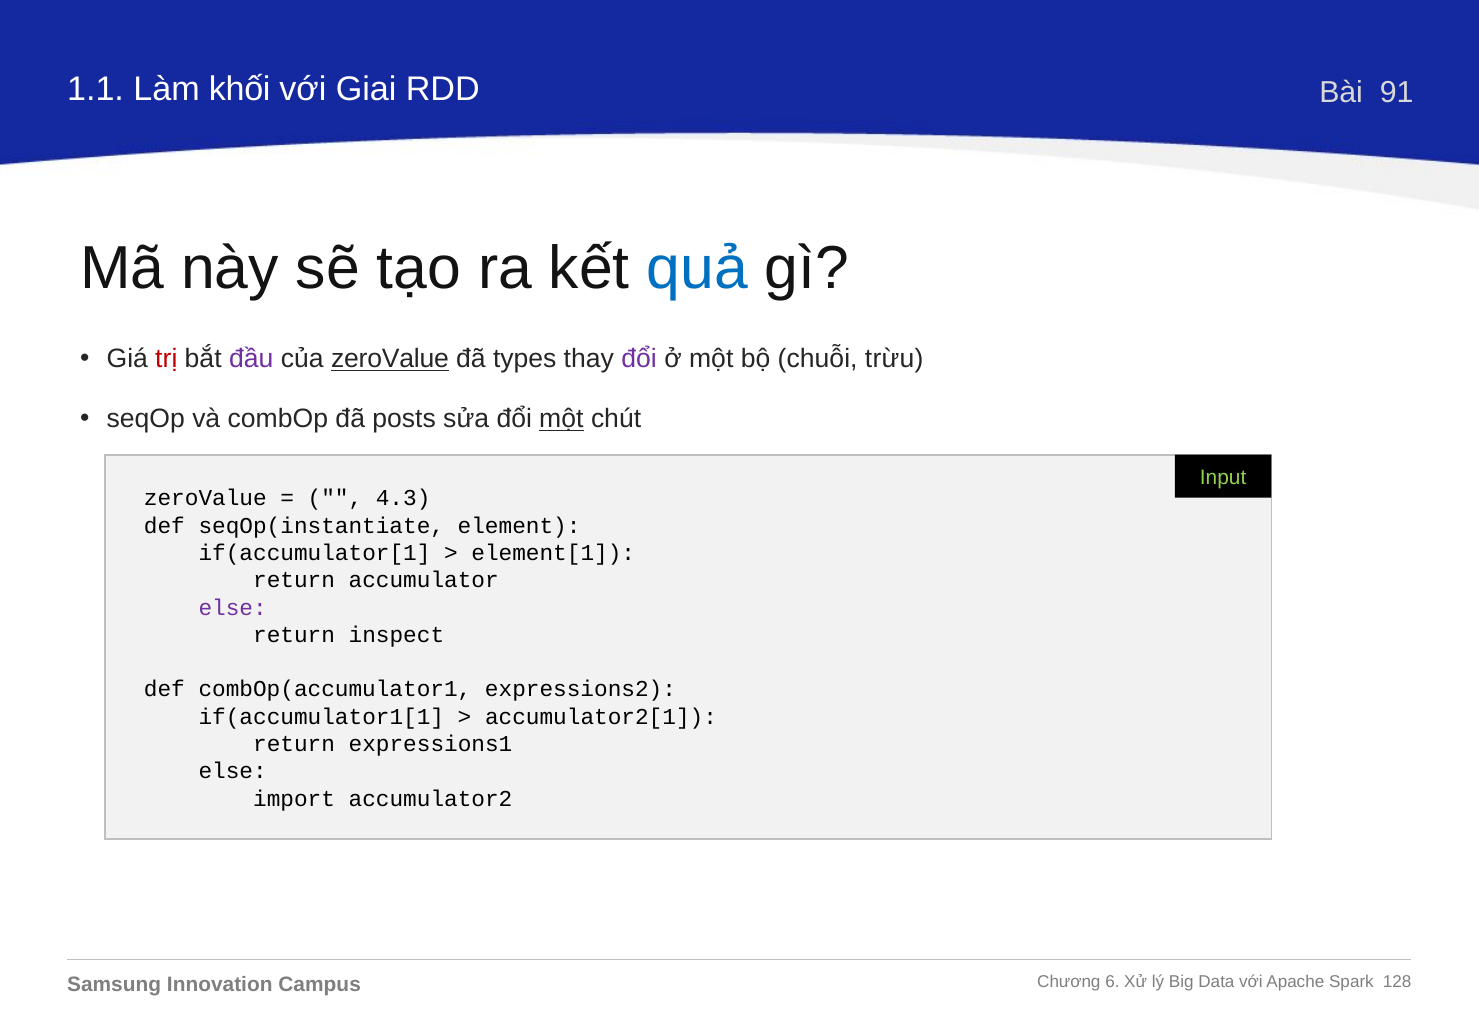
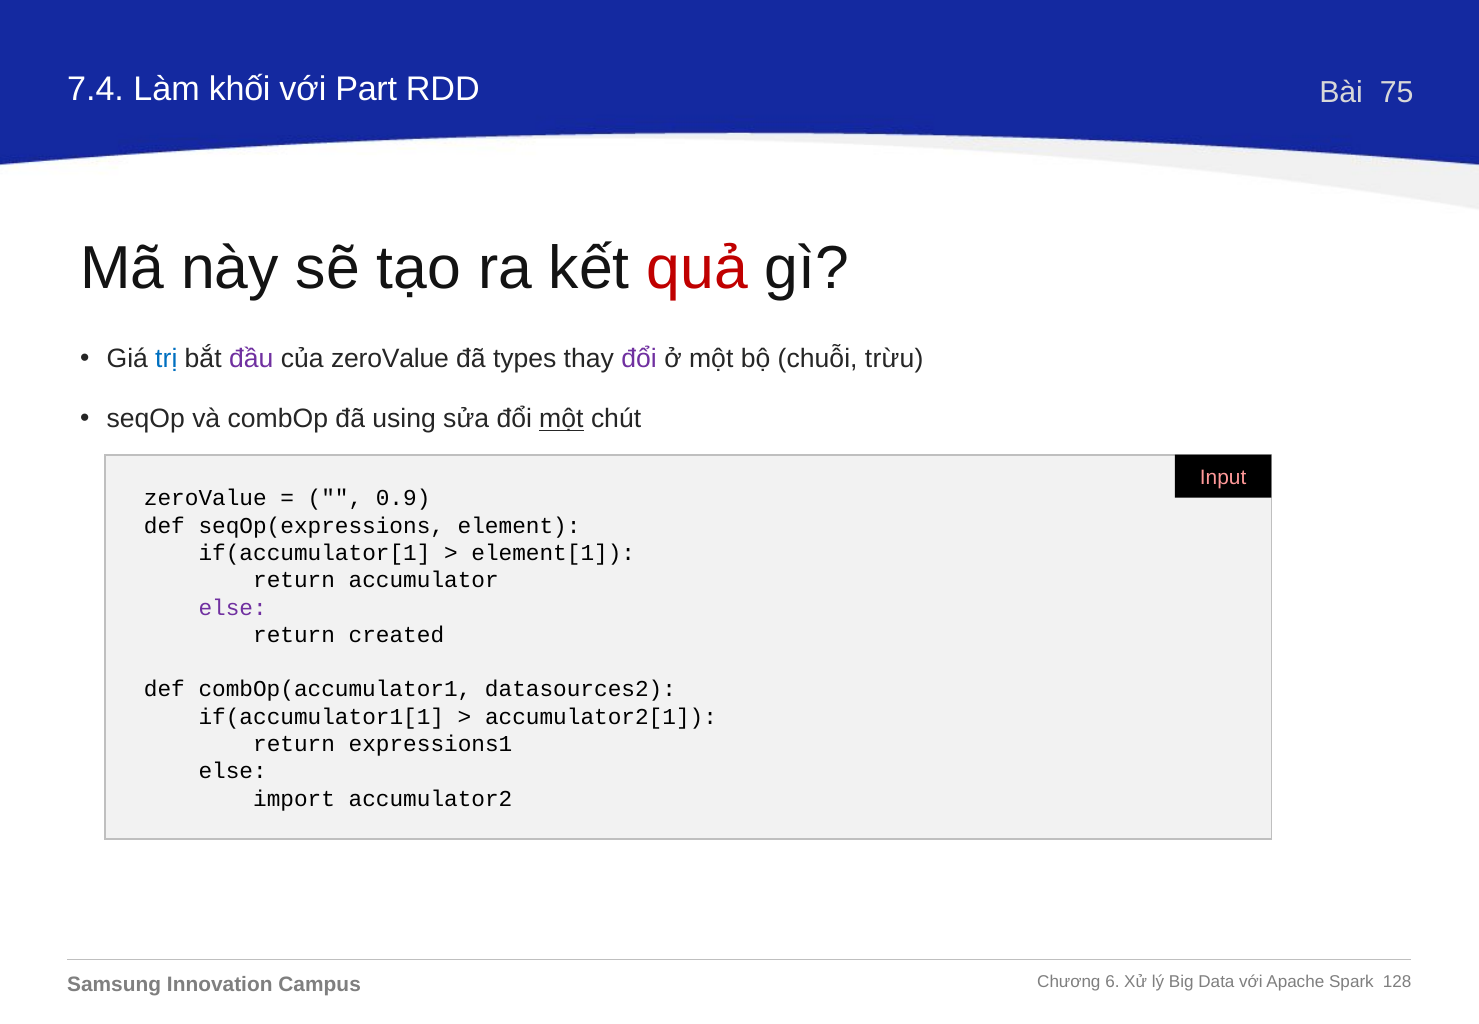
1.1: 1.1 -> 7.4
Giai: Giai -> Part
91: 91 -> 75
quả colour: blue -> red
trị colour: red -> blue
zeroValue at (390, 359) underline: present -> none
posts: posts -> using
Input colour: light green -> pink
4.3: 4.3 -> 0.9
seqOp(instantiate: seqOp(instantiate -> seqOp(expressions
inspect: inspect -> created
expressions2: expressions2 -> datasources2
